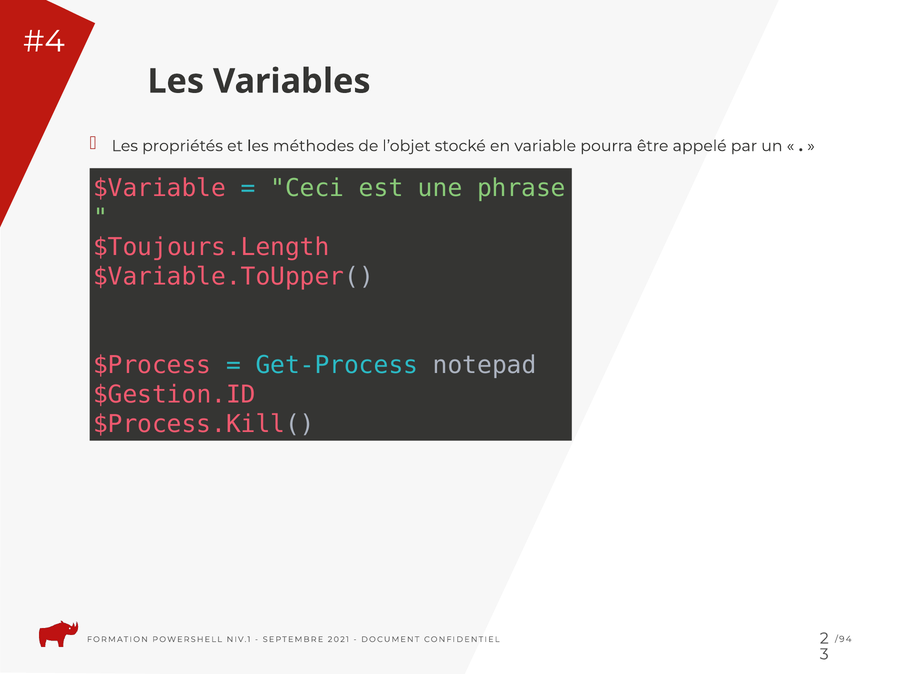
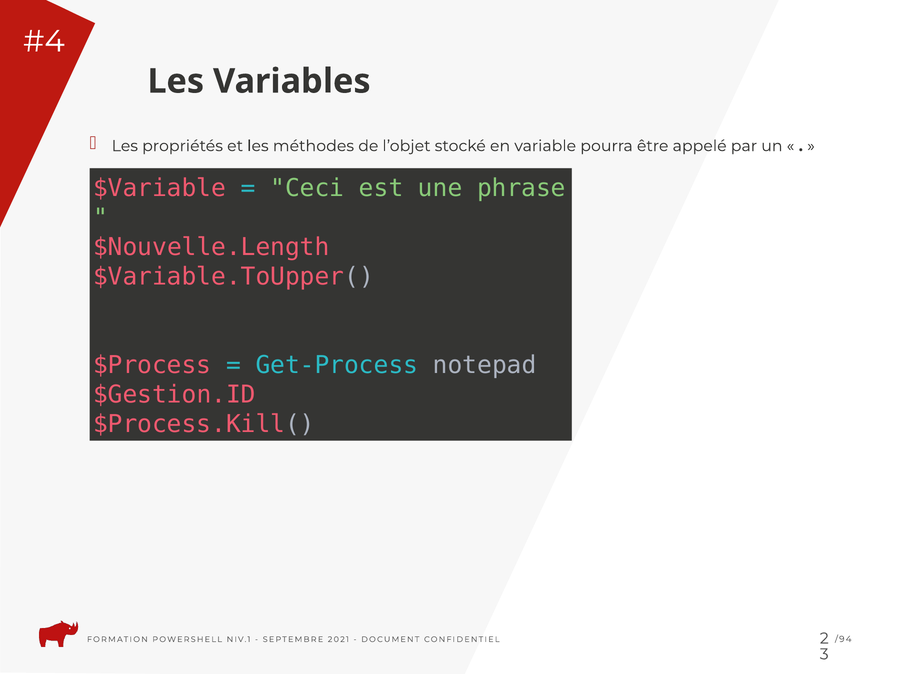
$Toujours.Length: $Toujours.Length -> $Nouvelle.Length
